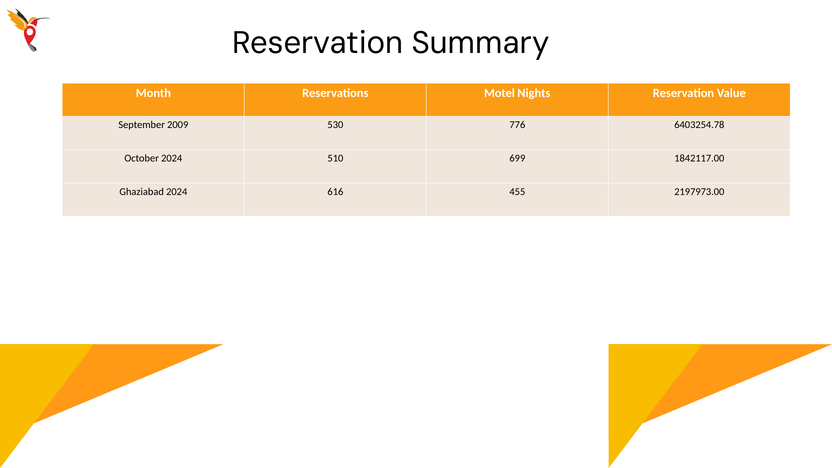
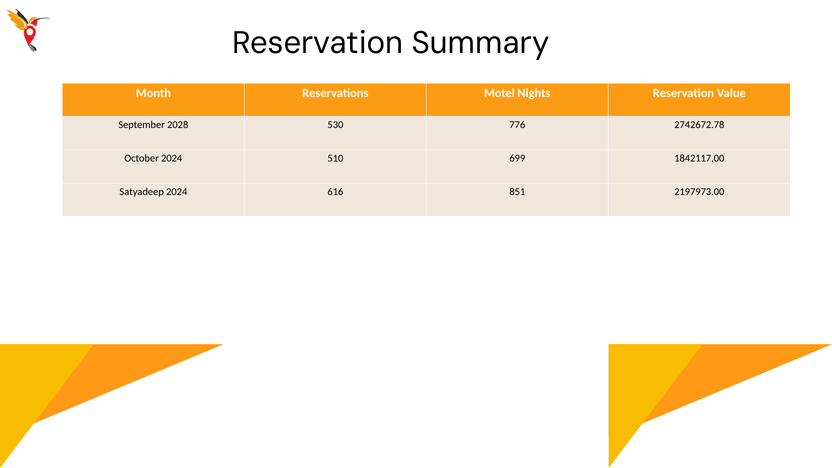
2009: 2009 -> 2028
6403254.78: 6403254.78 -> 2742672.78
Ghaziabad: Ghaziabad -> Satyadeep
455: 455 -> 851
